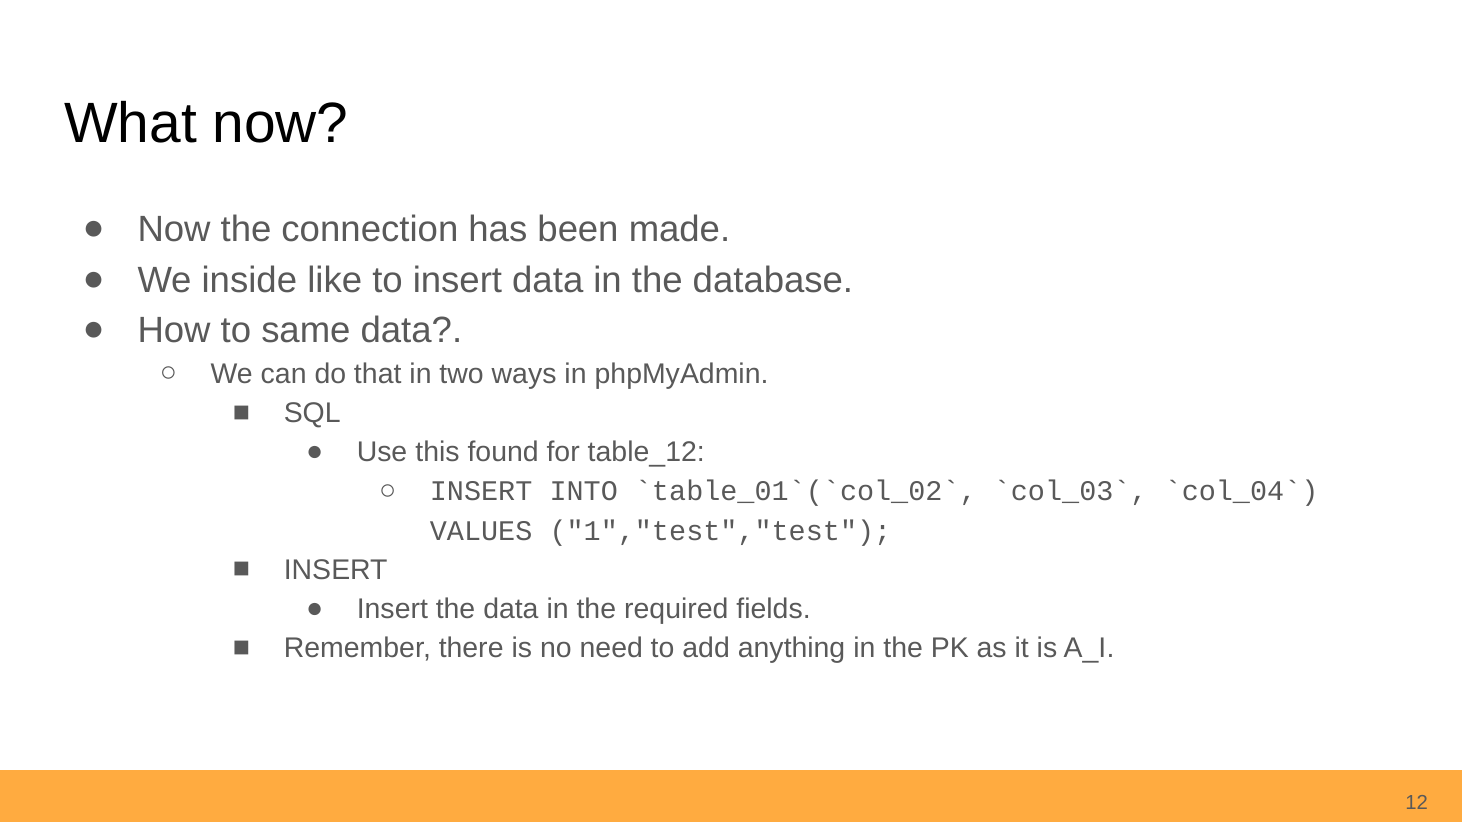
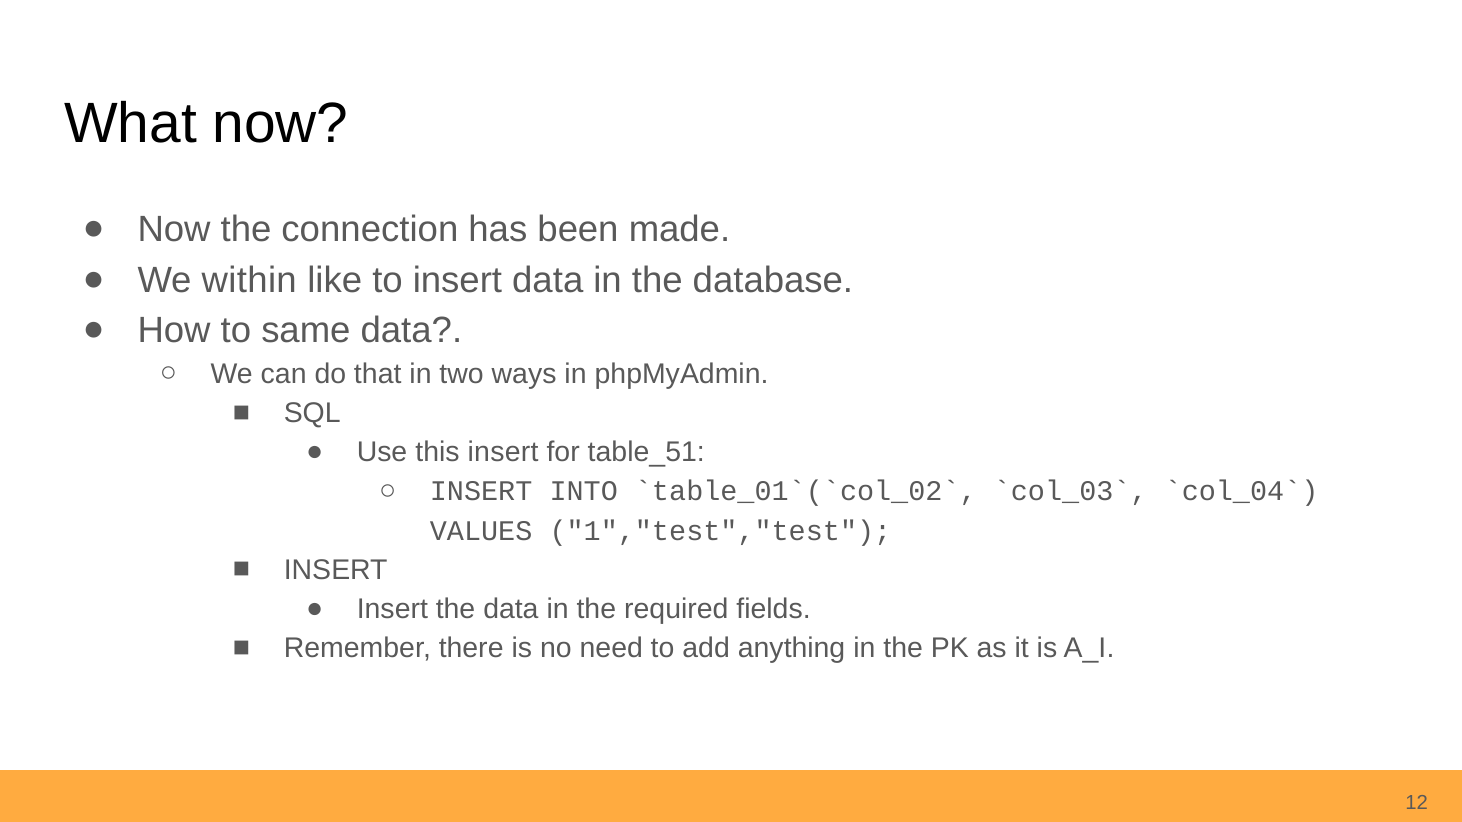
inside: inside -> within
this found: found -> insert
table_12: table_12 -> table_51
